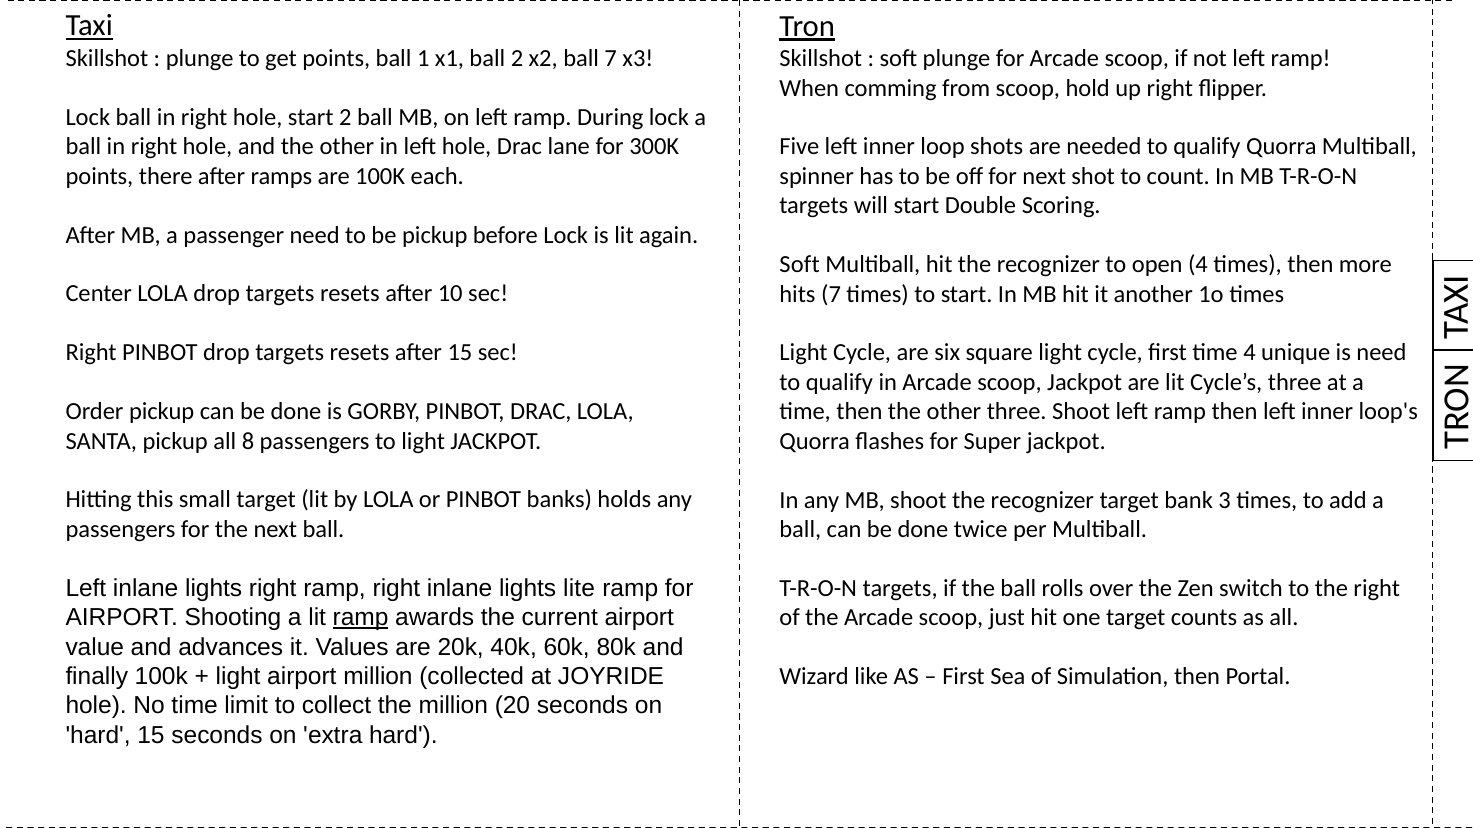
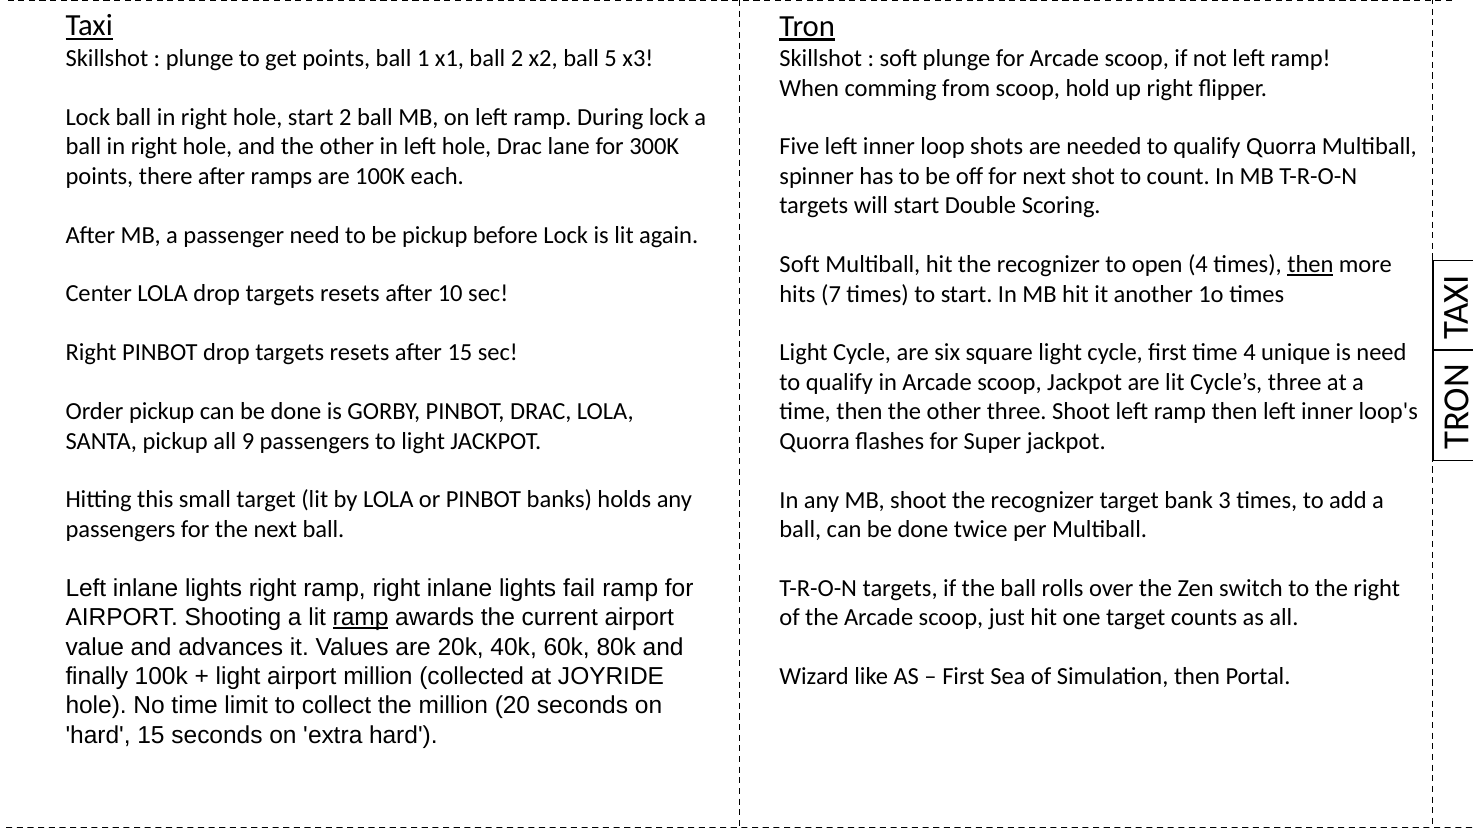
ball 7: 7 -> 5
then at (1310, 265) underline: none -> present
8: 8 -> 9
lite: lite -> fail
